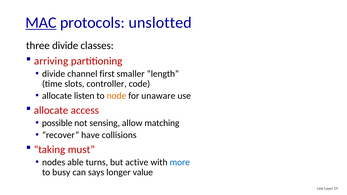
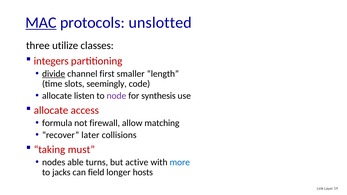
three divide: divide -> utilize
arriving: arriving -> integers
divide at (54, 74) underline: none -> present
controller: controller -> seemingly
node colour: orange -> purple
unaware: unaware -> synthesis
possible: possible -> formula
sensing: sensing -> firewall
have: have -> later
busy: busy -> jacks
says: says -> field
value: value -> hosts
